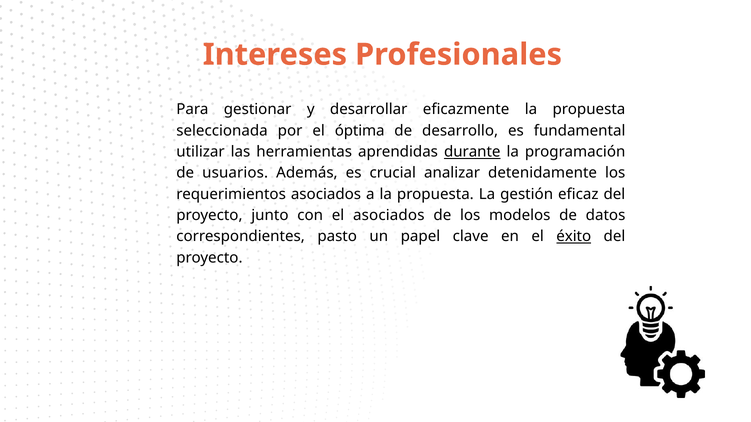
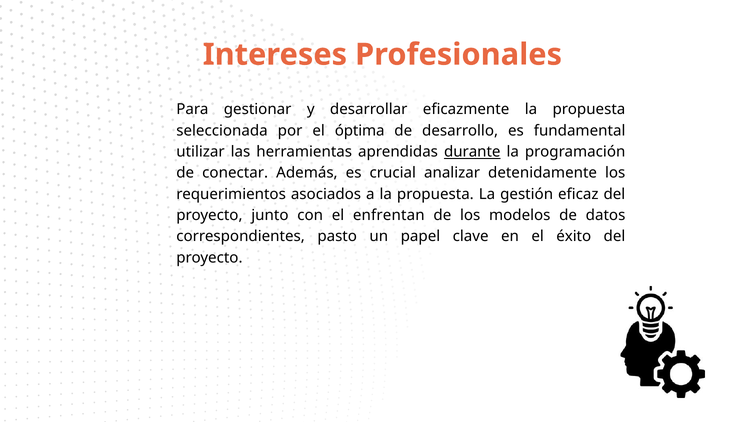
usuarios: usuarios -> conectar
el asociados: asociados -> enfrentan
éxito underline: present -> none
